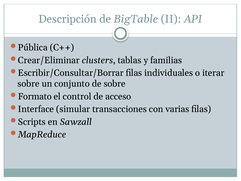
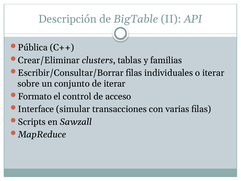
de sobre: sobre -> iterar
